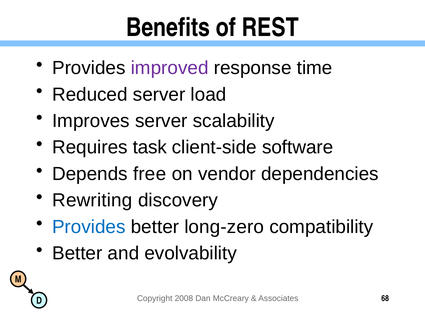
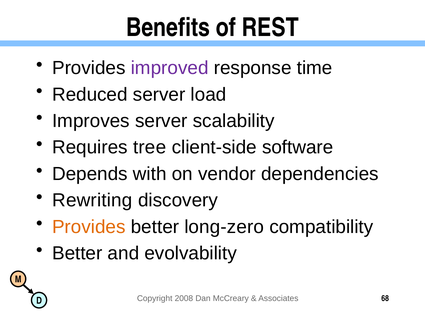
task: task -> tree
free: free -> with
Provides at (89, 227) colour: blue -> orange
